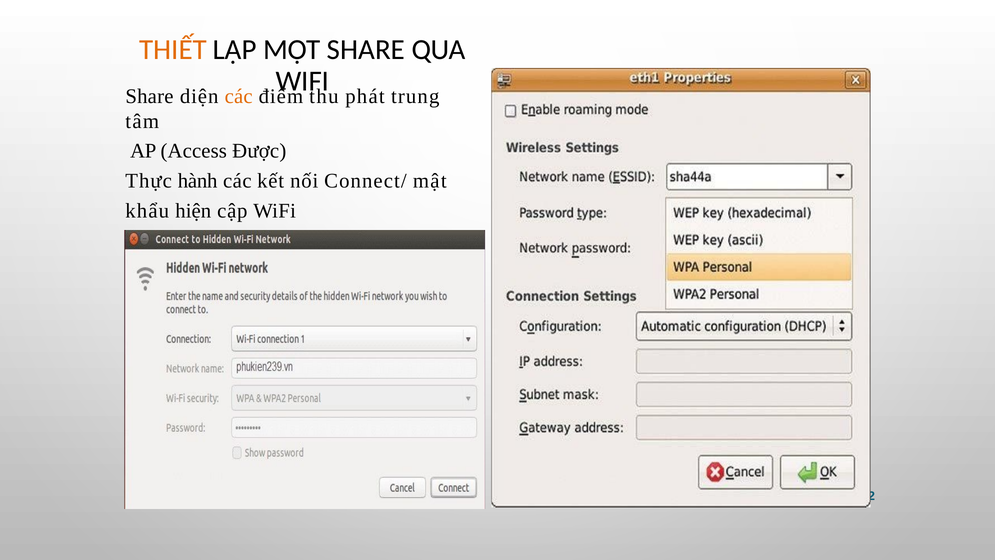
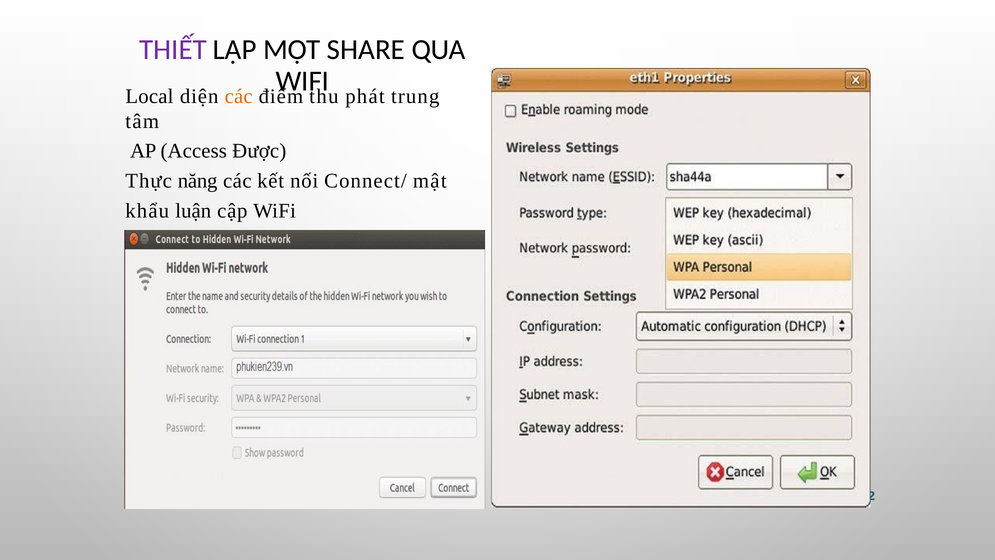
THIẾT colour: orange -> purple
Share at (149, 96): Share -> Local
hành: hành -> năng
hiện: hiện -> luận
